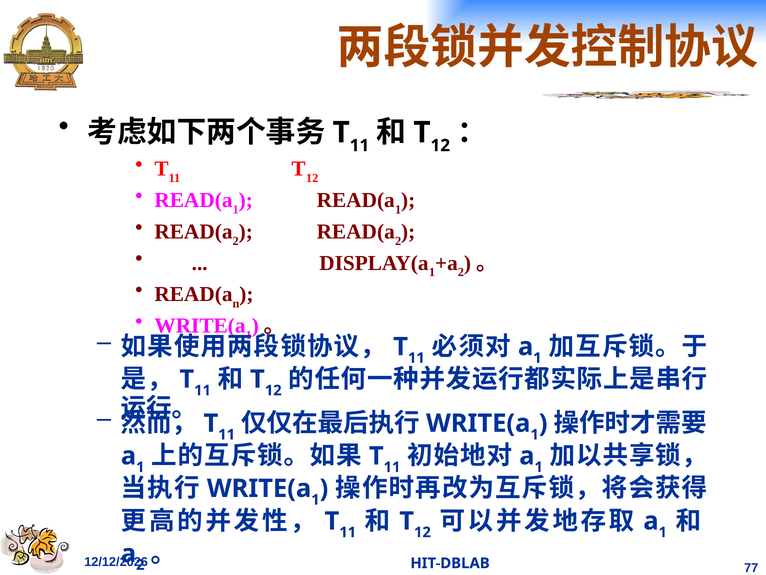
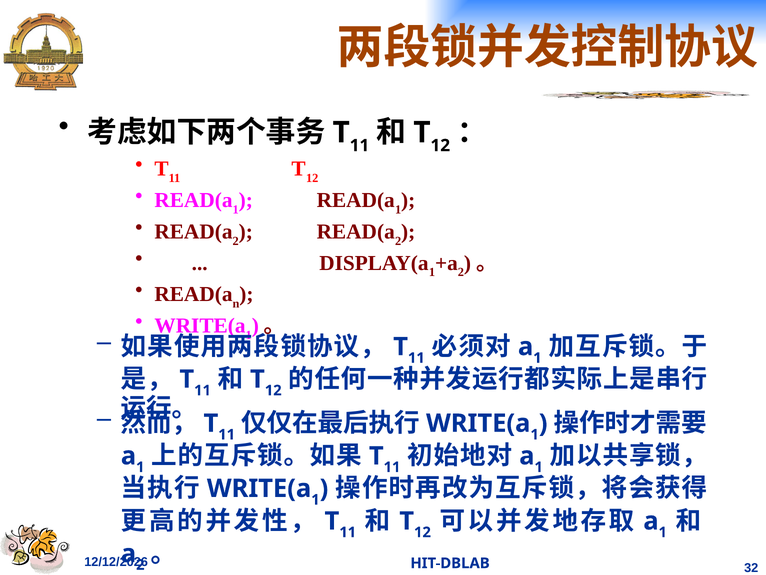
77: 77 -> 32
